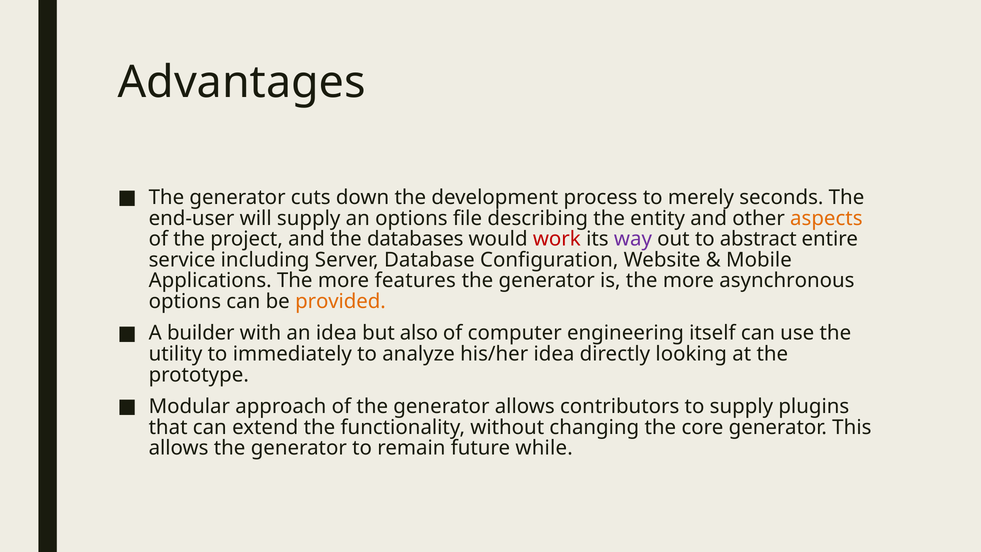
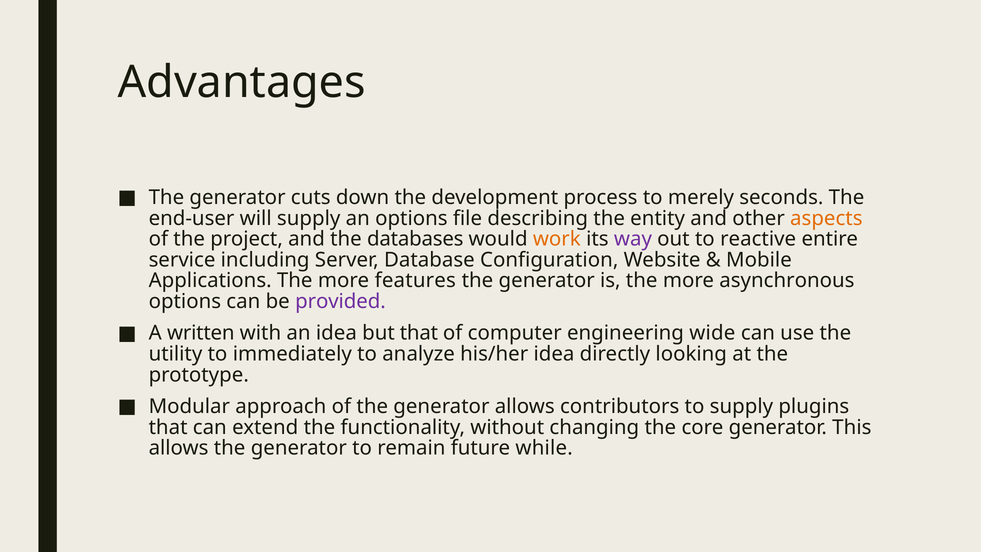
work colour: red -> orange
abstract: abstract -> reactive
provided colour: orange -> purple
builder: builder -> written
but also: also -> that
itself: itself -> wide
